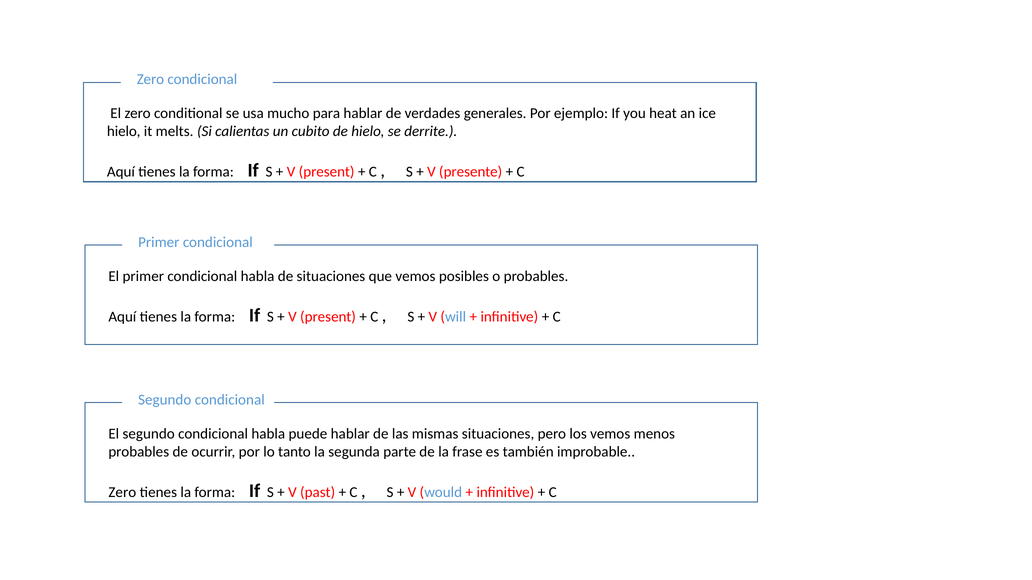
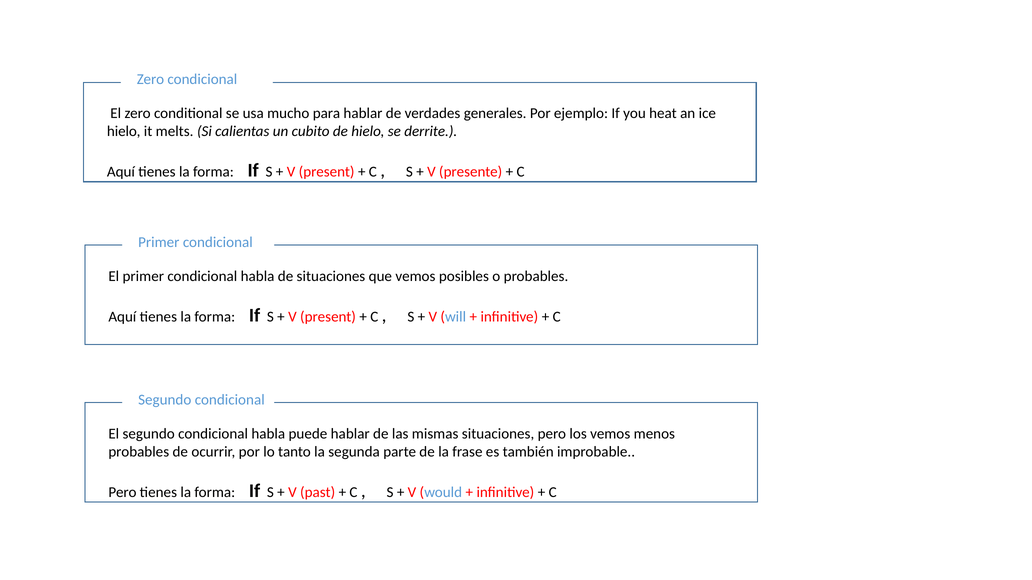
Zero at (122, 492): Zero -> Pero
